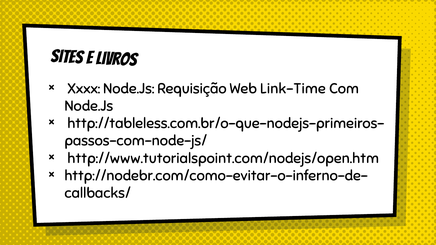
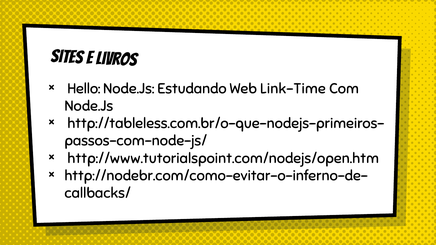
Xxxx: Xxxx -> Hello
Requisição: Requisição -> Estudando
